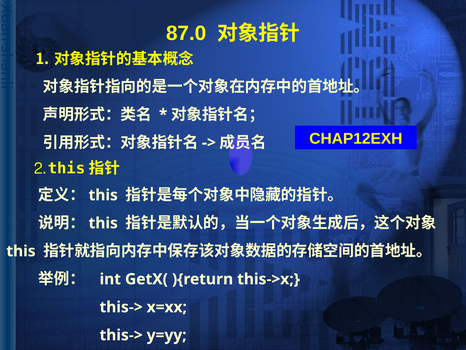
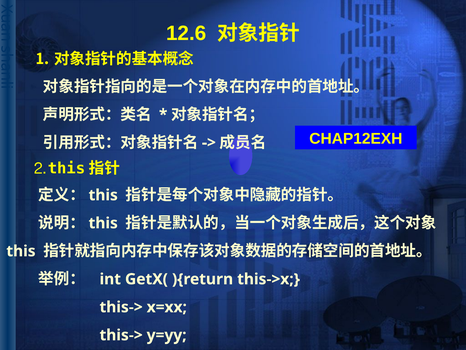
87.0: 87.0 -> 12.6
